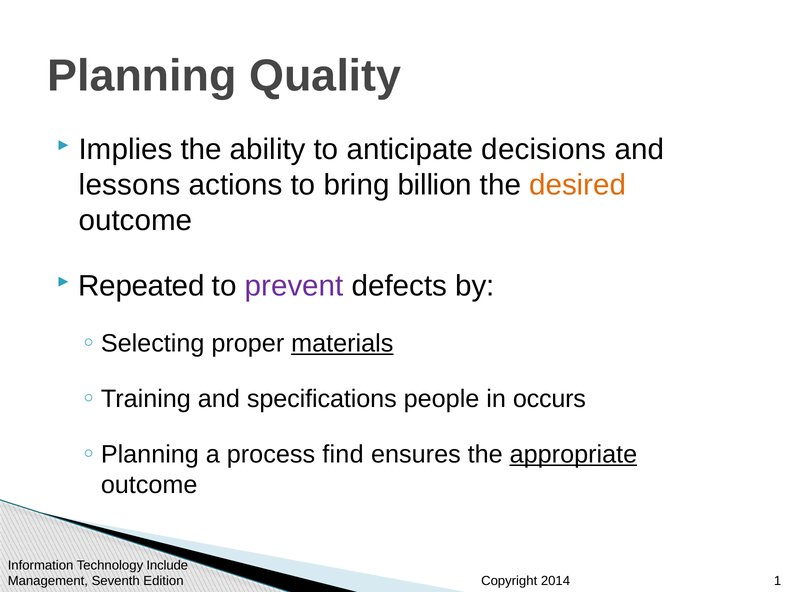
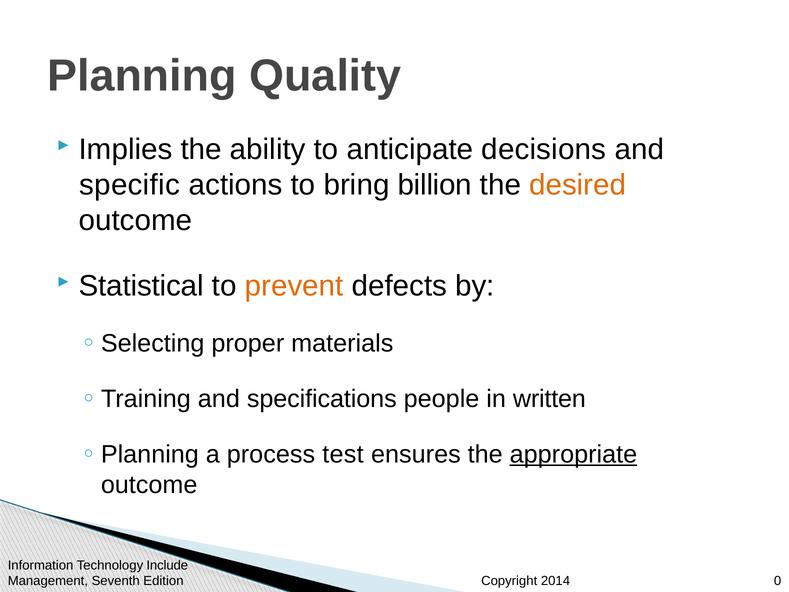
lessons: lessons -> specific
Repeated: Repeated -> Statistical
prevent colour: purple -> orange
materials underline: present -> none
occurs: occurs -> written
find: find -> test
1: 1 -> 0
